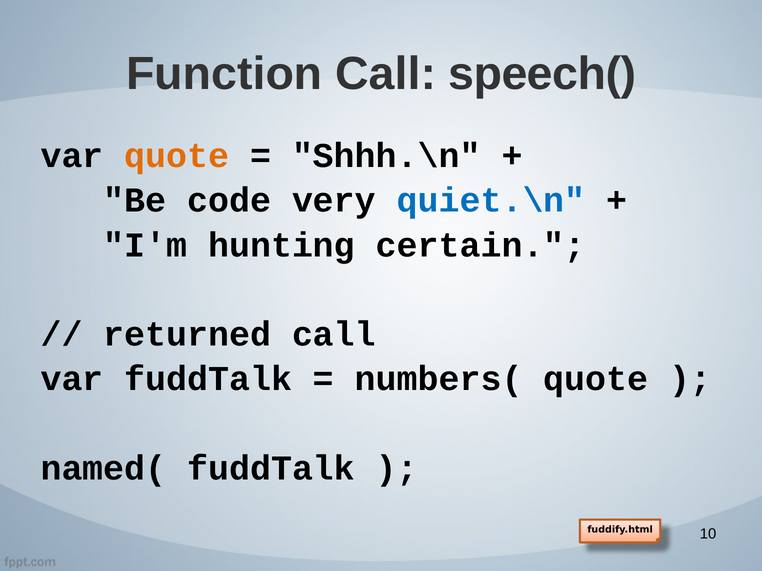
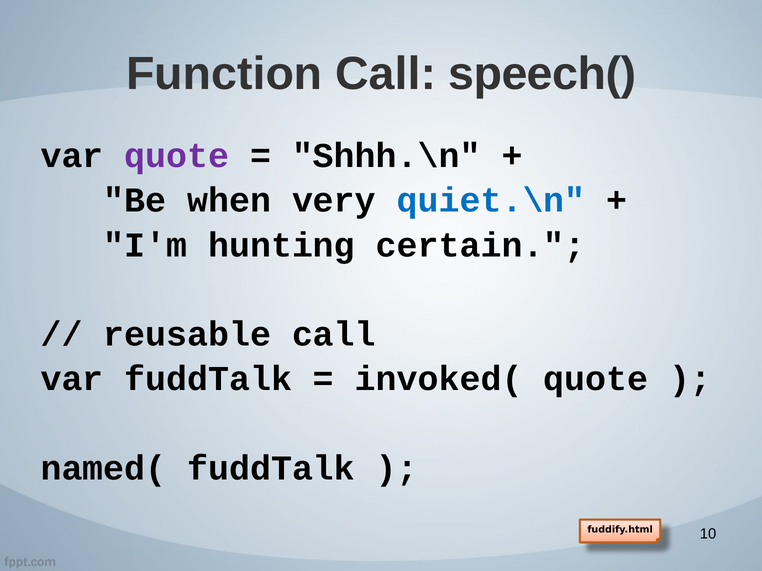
quote at (177, 156) colour: orange -> purple
code: code -> when
returned: returned -> reusable
numbers(: numbers( -> invoked(
